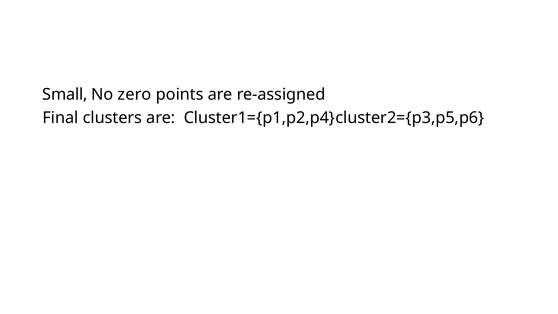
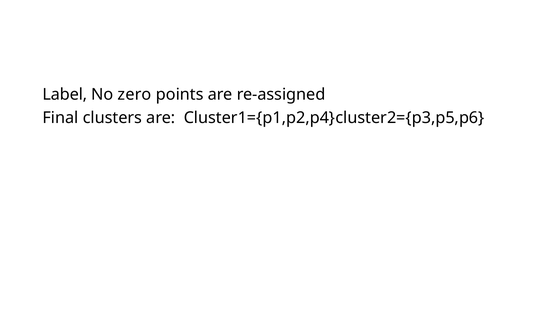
Small: Small -> Label
